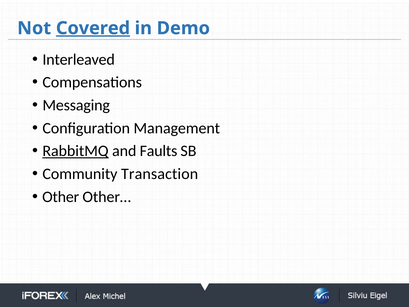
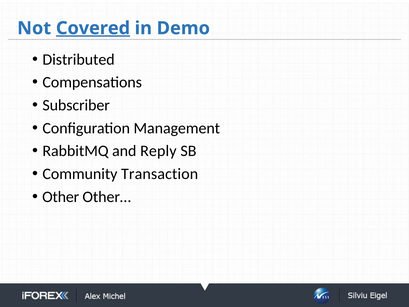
Interleaved: Interleaved -> Distributed
Messaging: Messaging -> Subscriber
RabbitMQ underline: present -> none
Faults: Faults -> Reply
